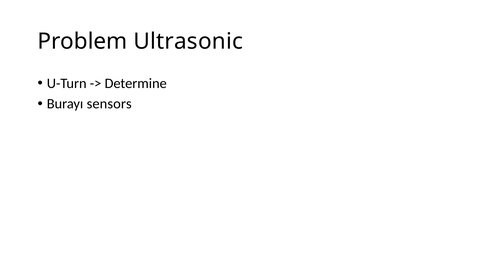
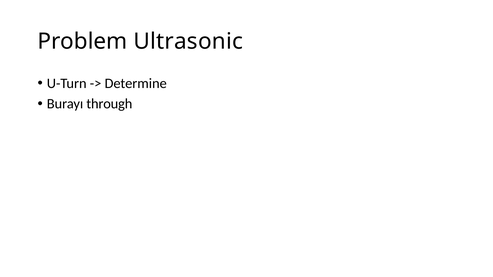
sensors: sensors -> through
